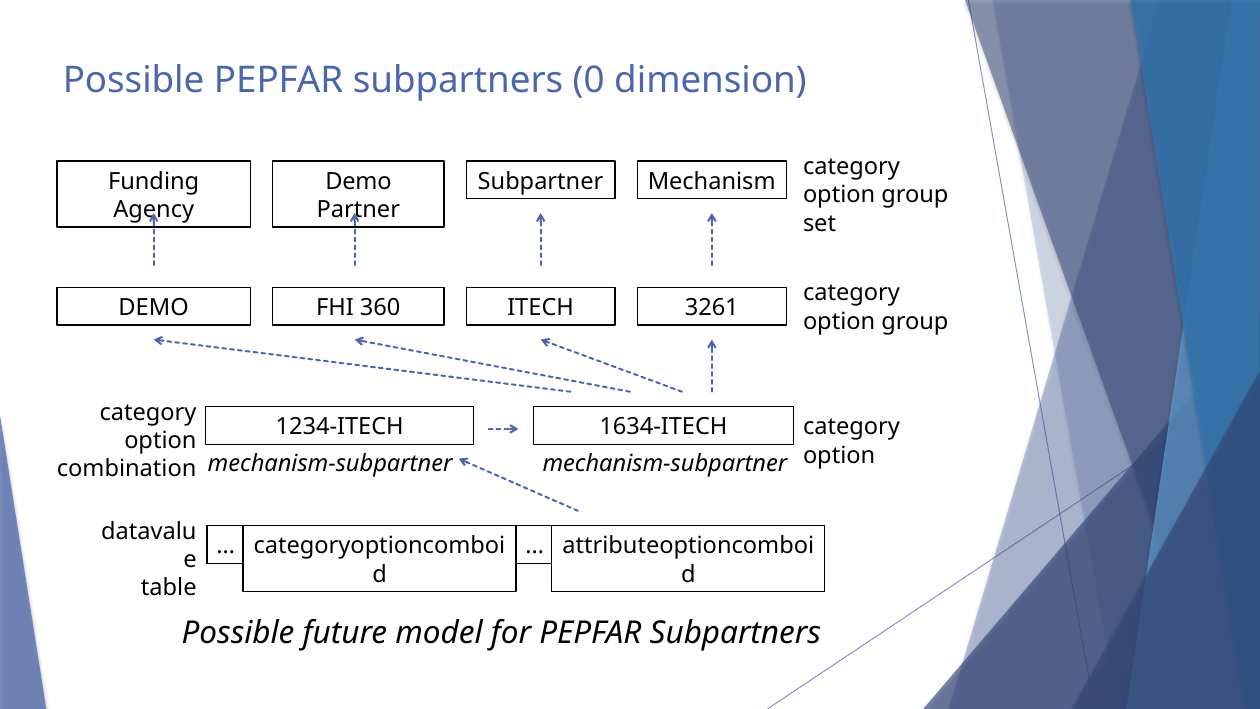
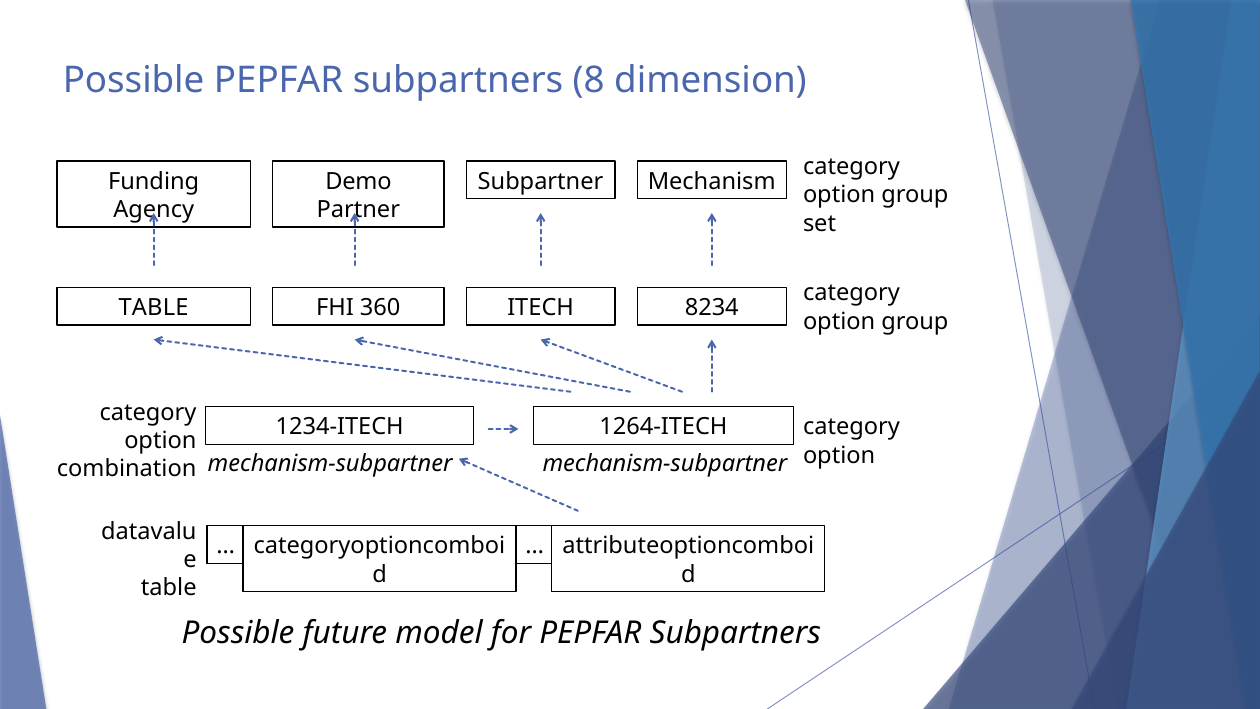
0: 0 -> 8
DEMO at (154, 308): DEMO -> TABLE
3261: 3261 -> 8234
1634-ITECH: 1634-ITECH -> 1264-ITECH
